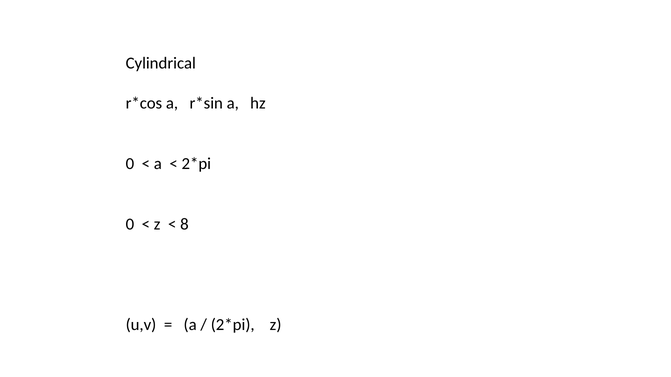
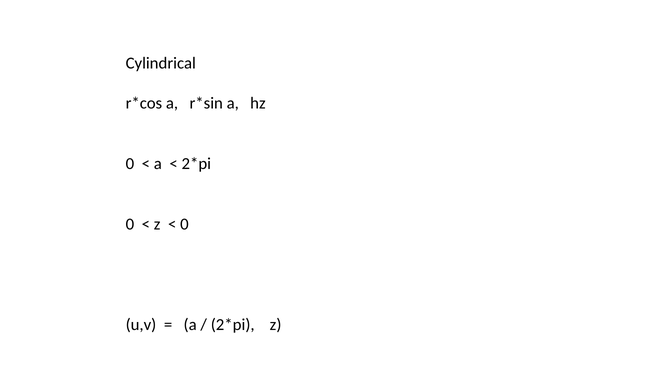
8 at (184, 224): 8 -> 0
